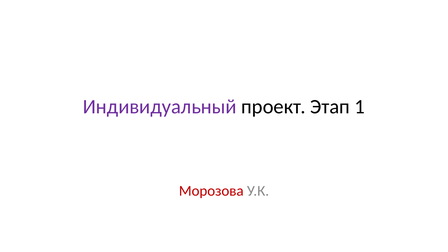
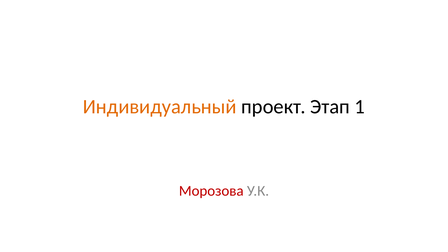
Индивидуальный colour: purple -> orange
